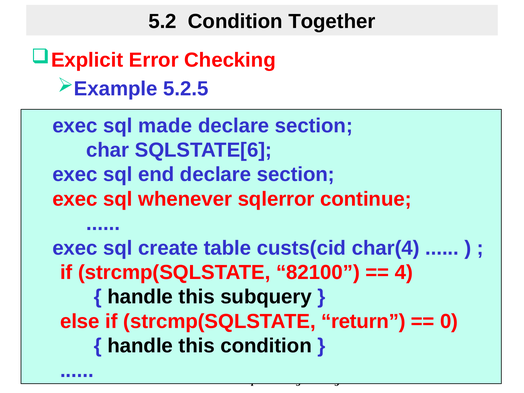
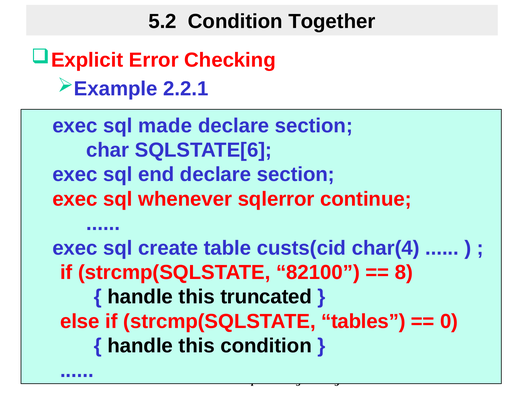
5.2.5: 5.2.5 -> 2.2.1
4: 4 -> 8
subquery: subquery -> truncated
return: return -> tables
